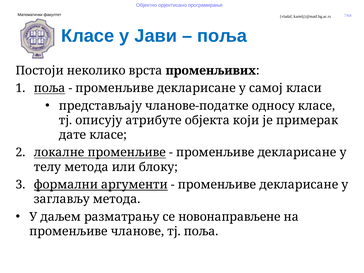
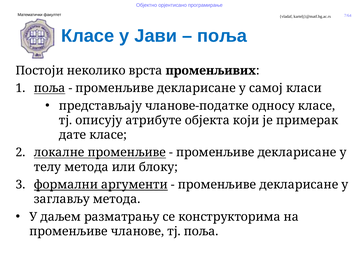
новонаправљене: новонаправљене -> конструкторима
